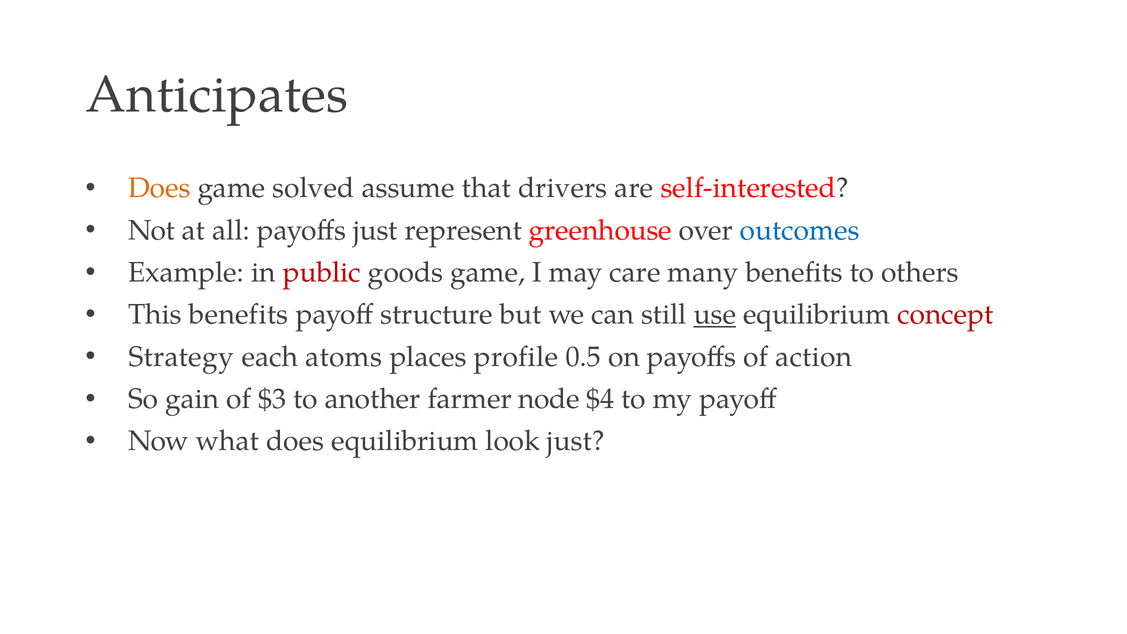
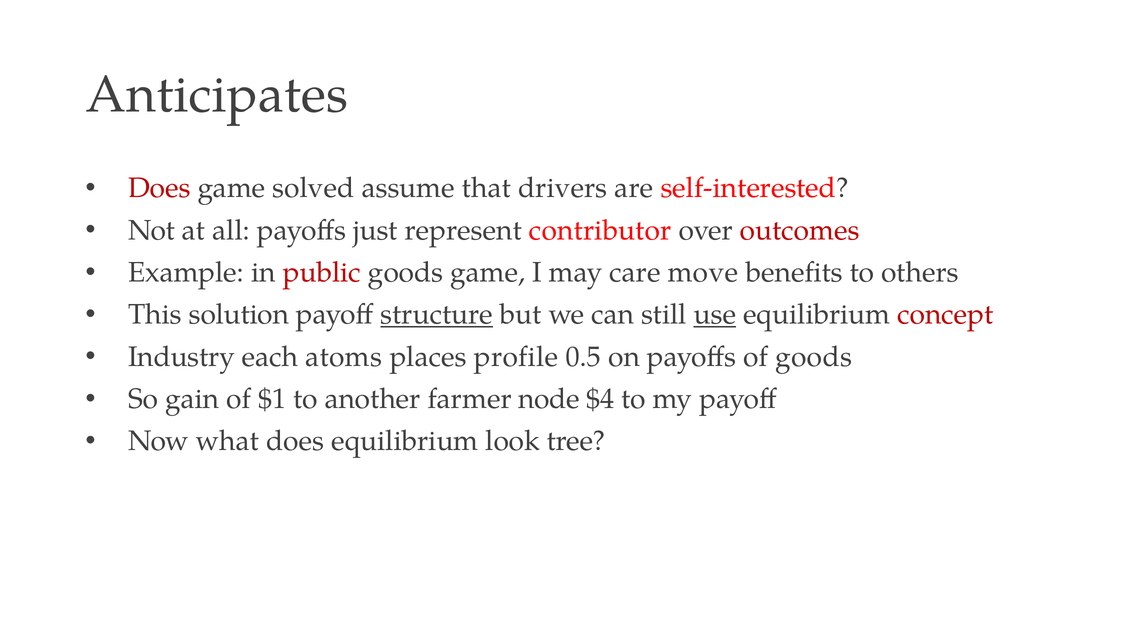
Does at (159, 188) colour: orange -> red
greenhouse: greenhouse -> contributor
outcomes colour: blue -> red
many: many -> move
This benefits: benefits -> solution
structure underline: none -> present
Strategy: Strategy -> Industry
of action: action -> goods
$3: $3 -> $1
look just: just -> tree
